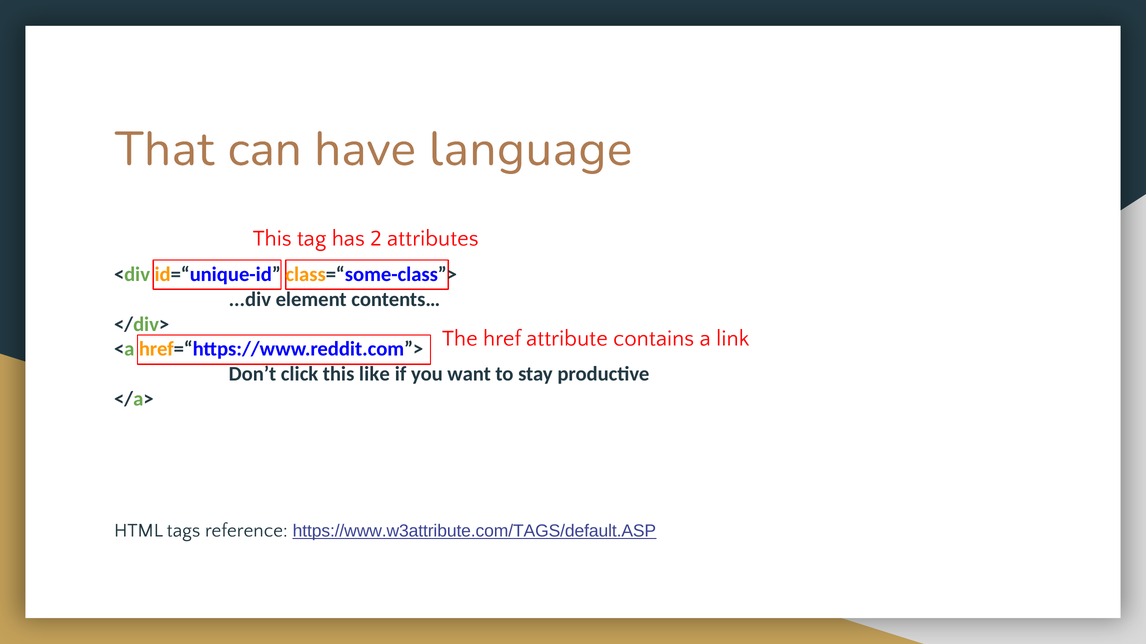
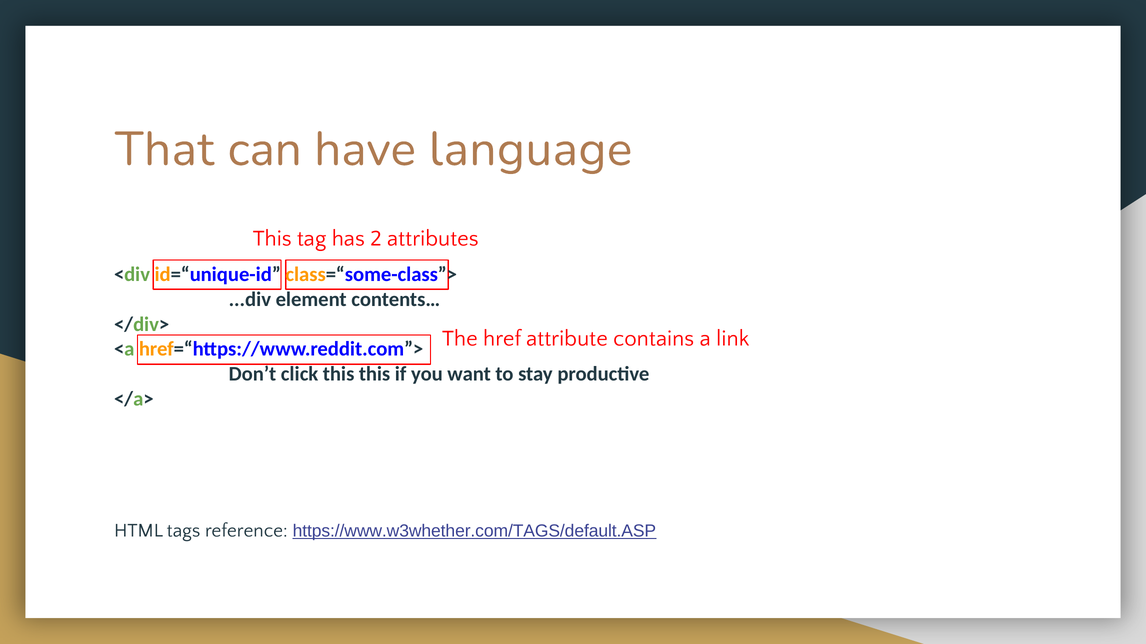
this like: like -> this
https://www.w3attribute.com/TAGS/default.ASP: https://www.w3attribute.com/TAGS/default.ASP -> https://www.w3whether.com/TAGS/default.ASP
